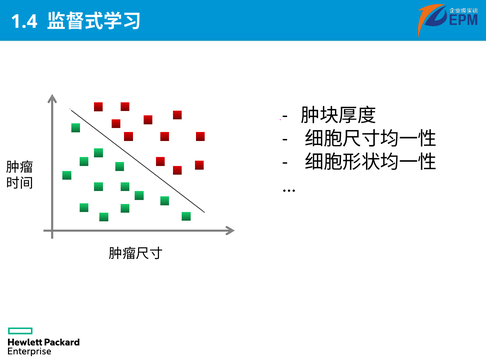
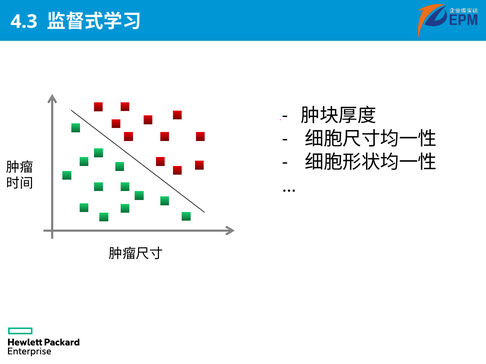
1.4: 1.4 -> 4.3
